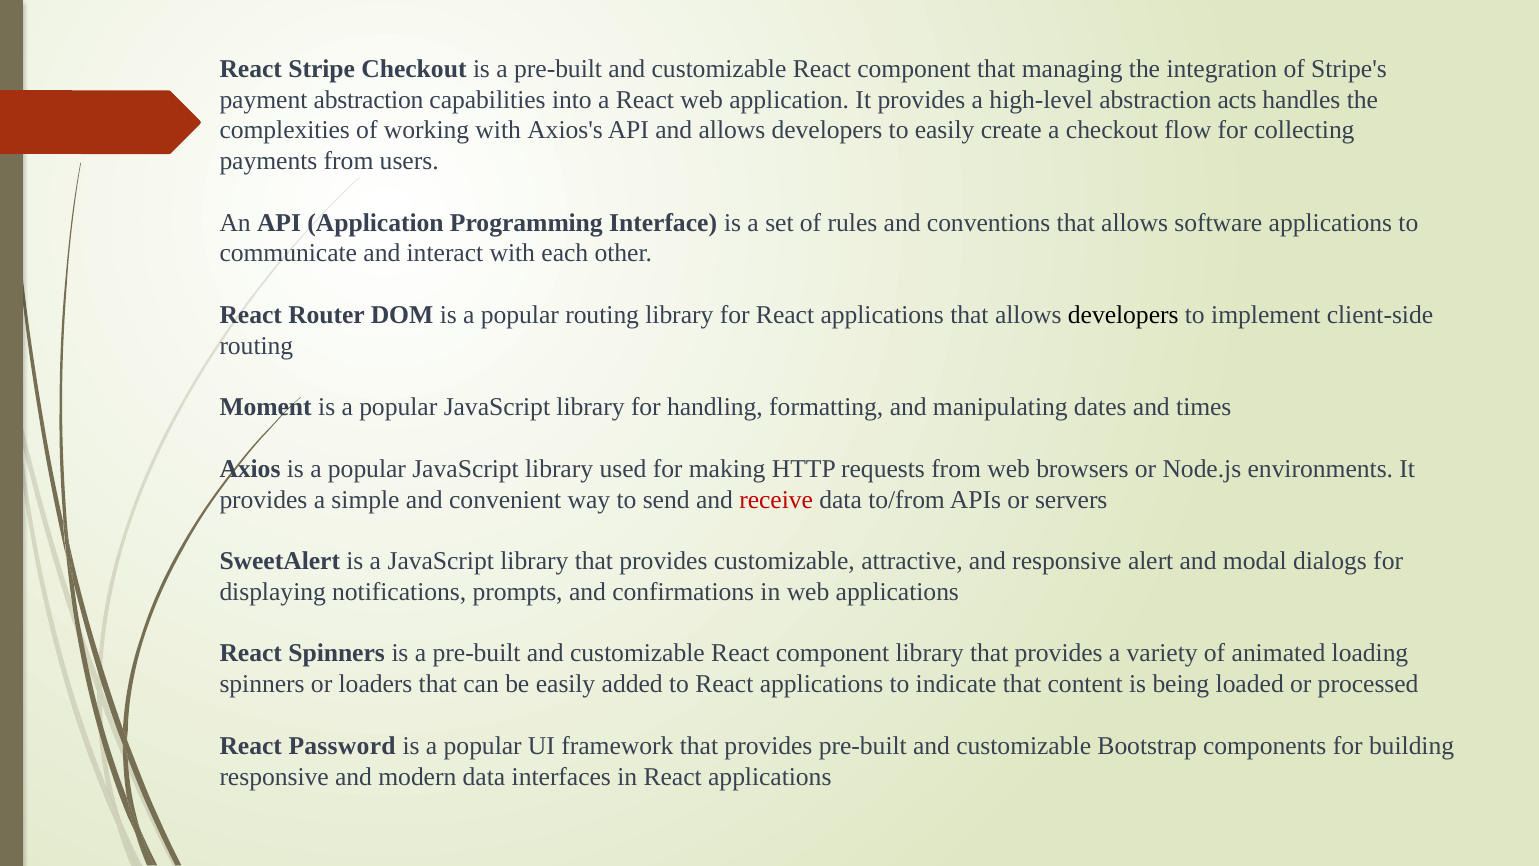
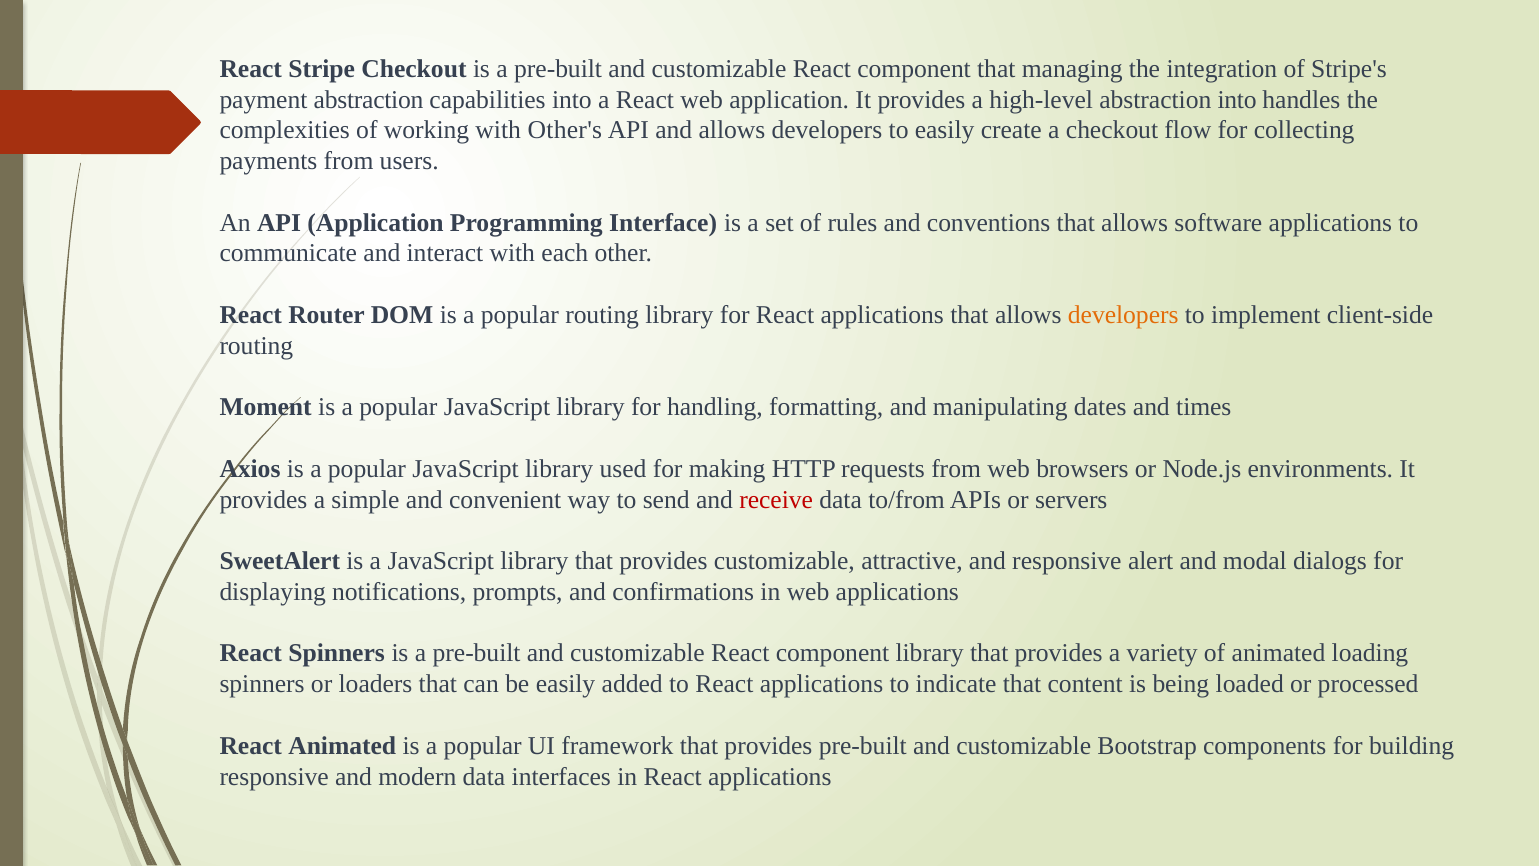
abstraction acts: acts -> into
Axios's: Axios's -> Other's
developers at (1123, 315) colour: black -> orange
React Password: Password -> Animated
